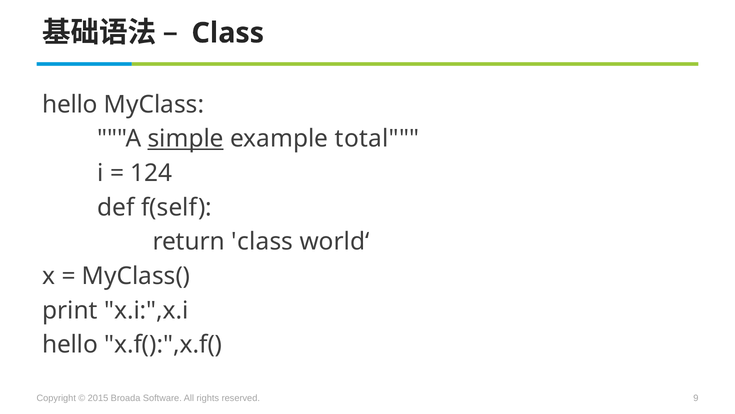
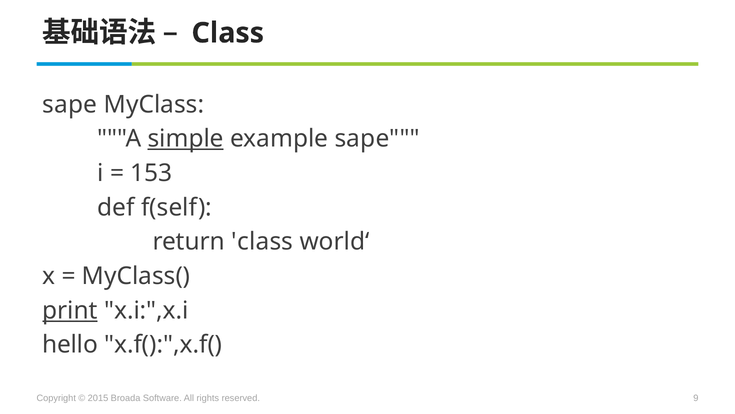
hello at (70, 104): hello -> sape
example total: total -> sape
124: 124 -> 153
print underline: none -> present
